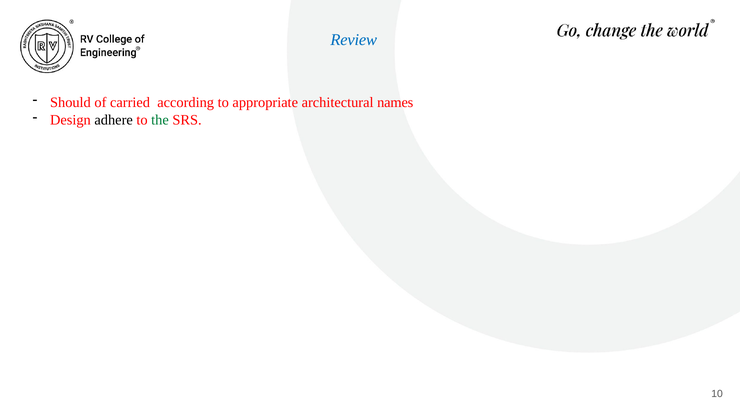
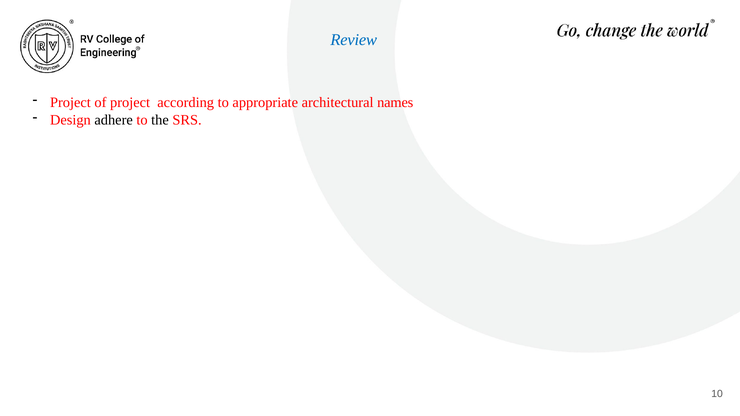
Should at (70, 103): Should -> Project
of carried: carried -> project
the colour: green -> black
